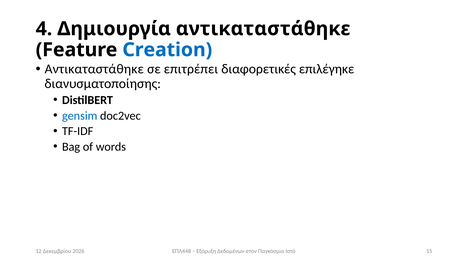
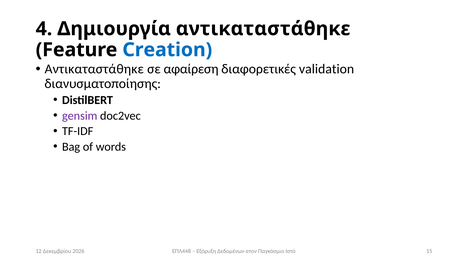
επιτρέπει: επιτρέπει -> αφαίρεση
επιλέγηκε: επιλέγηκε -> validation
gensim colour: blue -> purple
